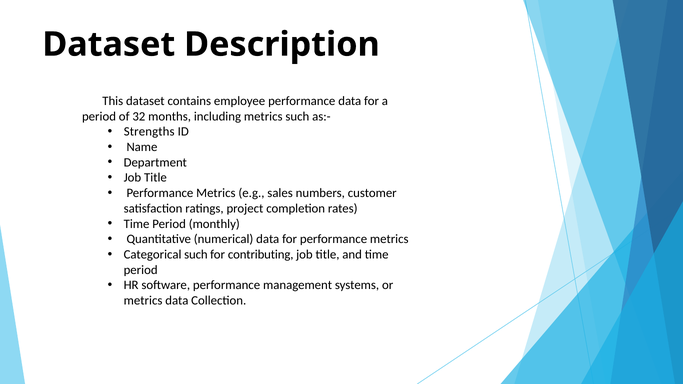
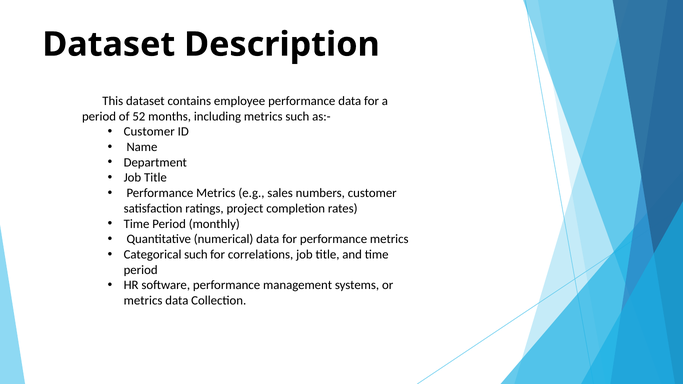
32: 32 -> 52
Strengths at (149, 132): Strengths -> Customer
contributing: contributing -> correlations
